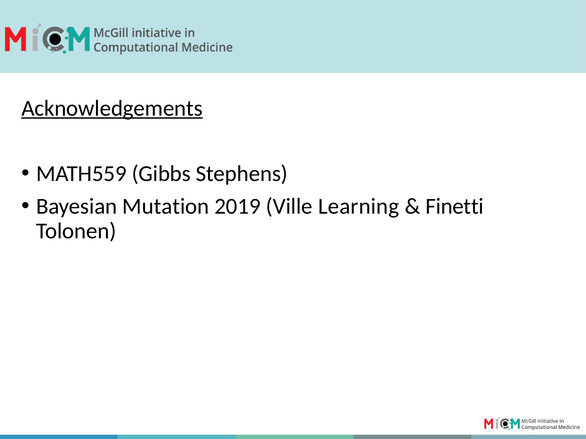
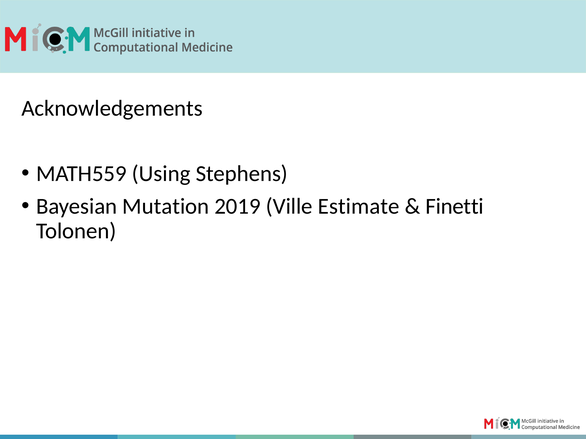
Acknowledgements underline: present -> none
Gibbs: Gibbs -> Using
Learning: Learning -> Estimate
